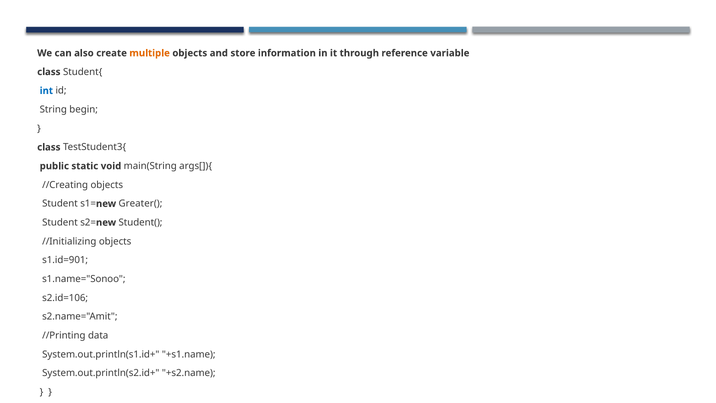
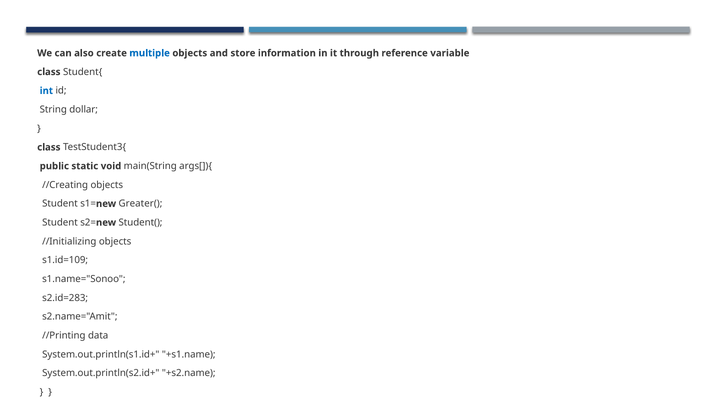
multiple colour: orange -> blue
begin: begin -> dollar
s1.id=901: s1.id=901 -> s1.id=109
s2.id=106: s2.id=106 -> s2.id=283
